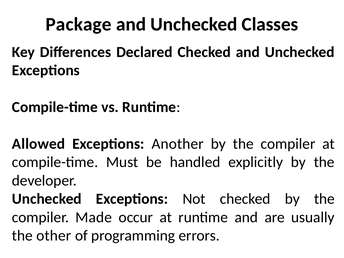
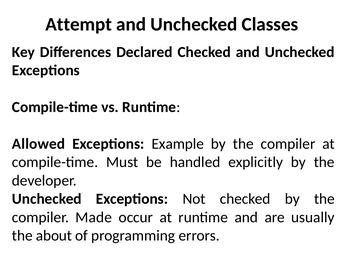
Package: Package -> Attempt
Another: Another -> Example
other: other -> about
